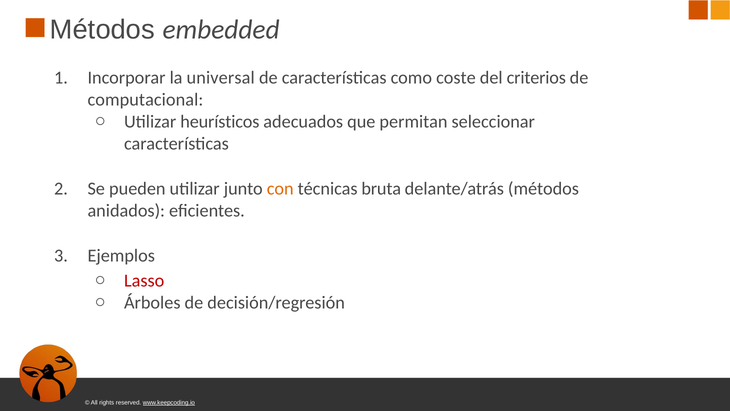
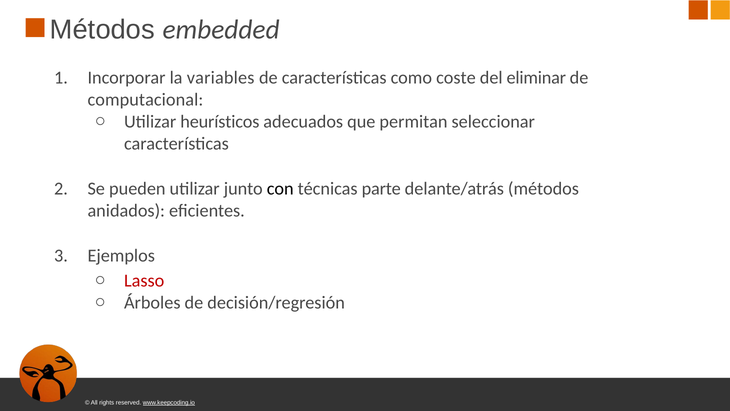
universal: universal -> variables
criterios: criterios -> eliminar
con colour: orange -> black
bruta: bruta -> parte
